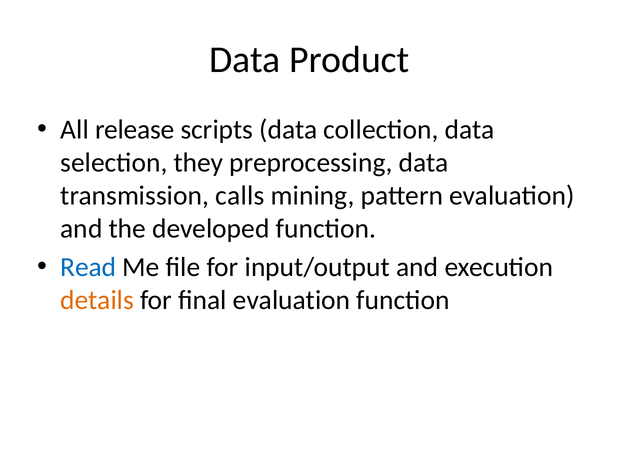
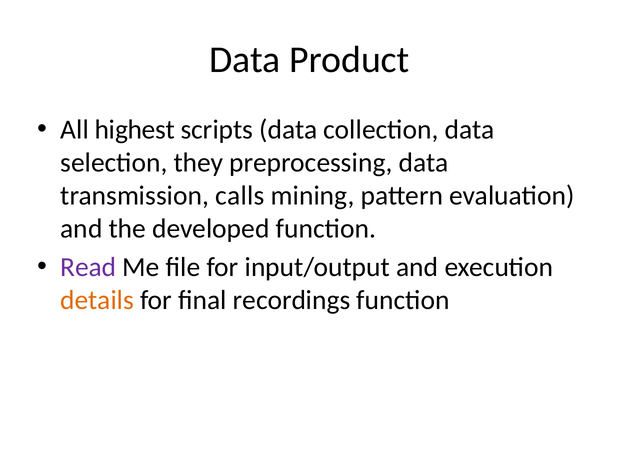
release: release -> highest
Read colour: blue -> purple
final evaluation: evaluation -> recordings
